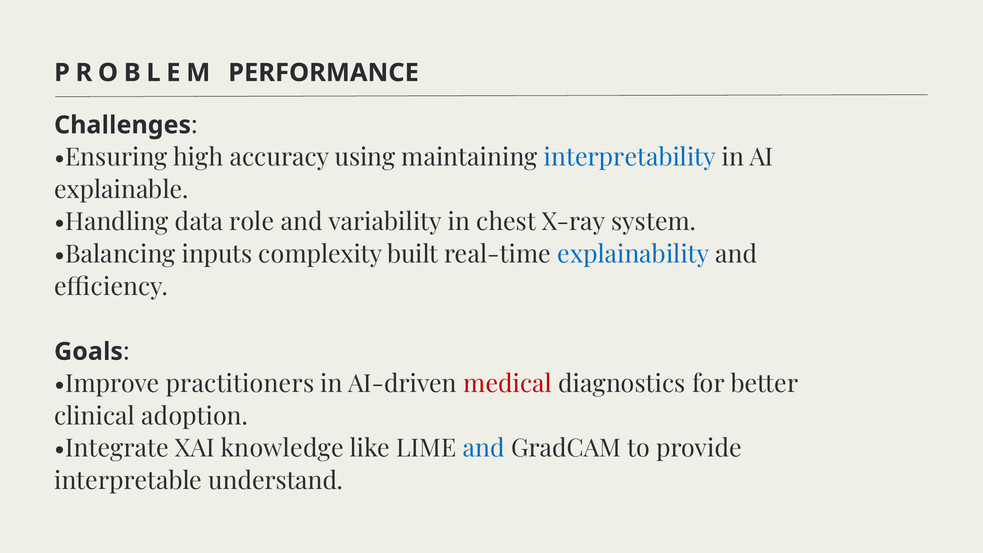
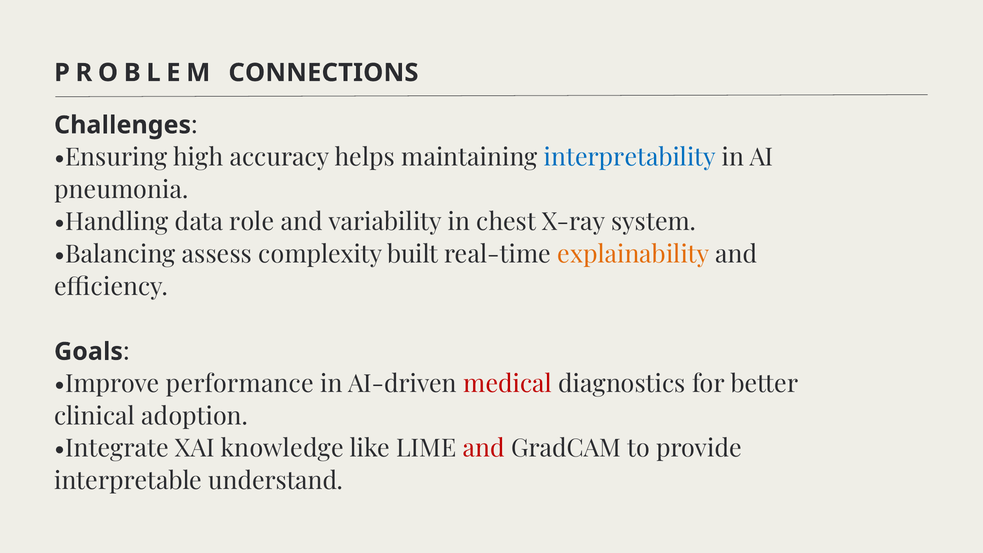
PERFORMANCE: PERFORMANCE -> CONNECTIONS
using: using -> helps
explainable: explainable -> pneumonia
inputs: inputs -> assess
explainability colour: blue -> orange
practitioners: practitioners -> performance
and at (484, 449) colour: blue -> red
